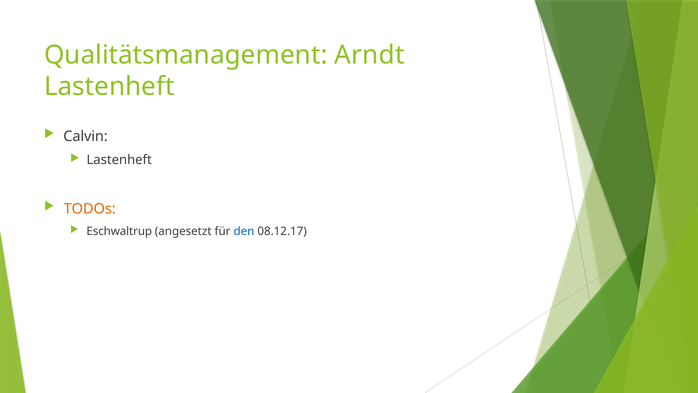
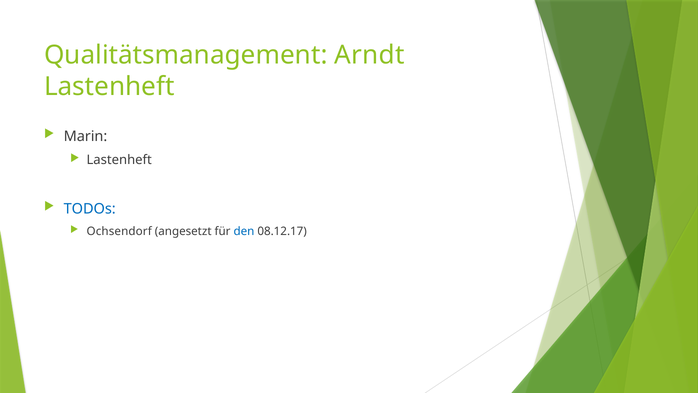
Calvin: Calvin -> Marin
TODOs colour: orange -> blue
Eschwaltrup: Eschwaltrup -> Ochsendorf
